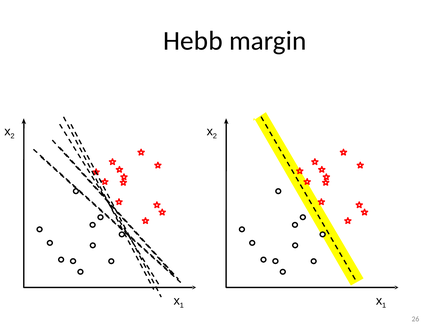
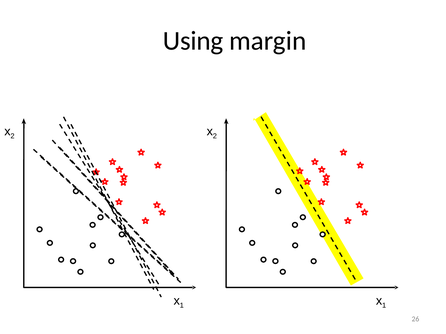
Hebb: Hebb -> Using
